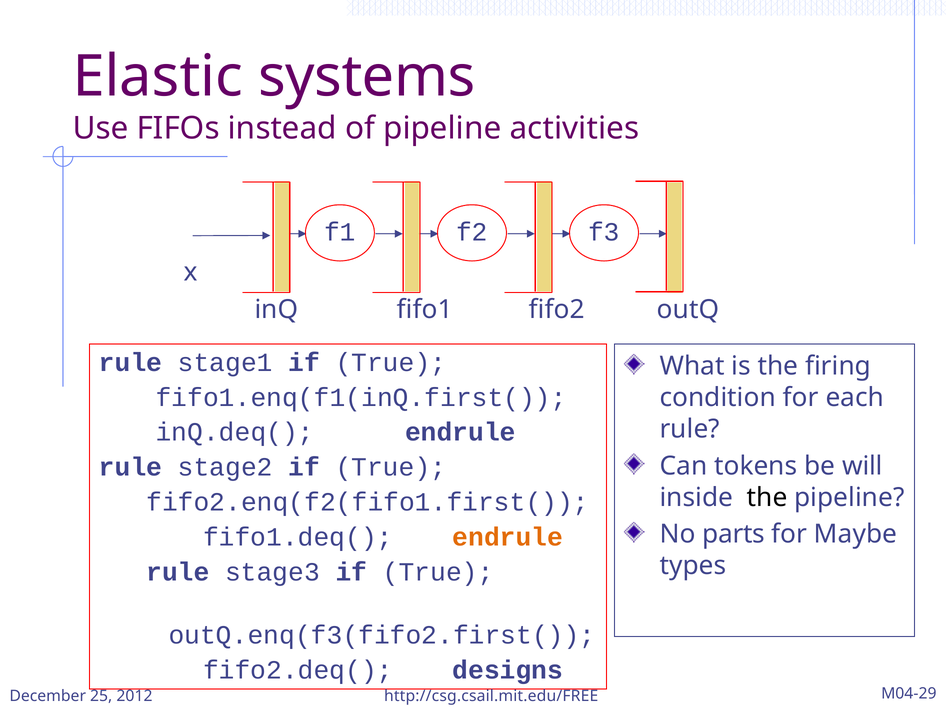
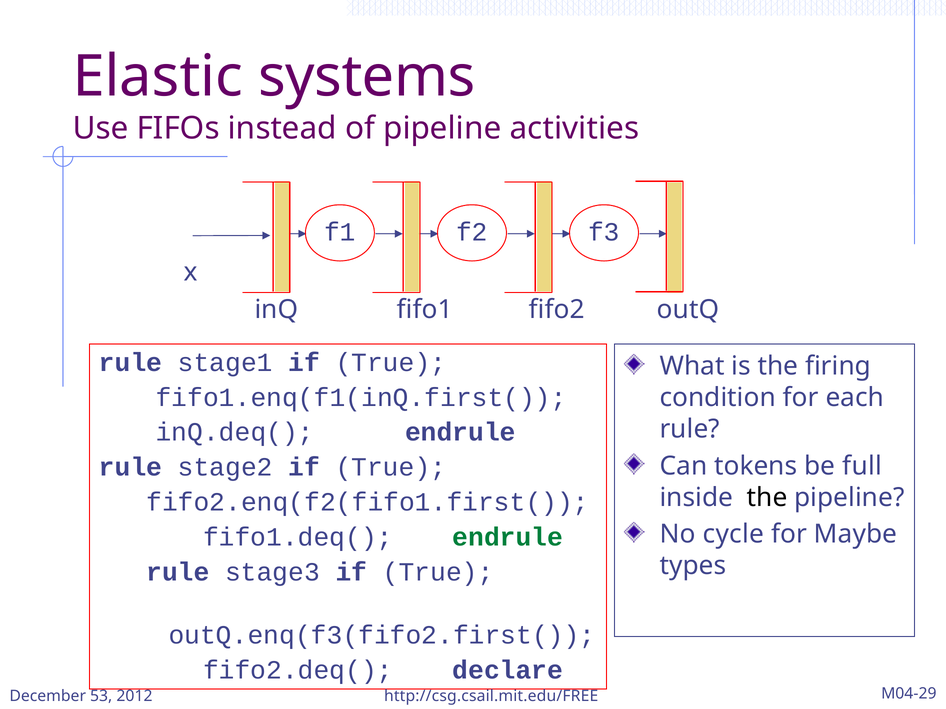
will: will -> full
endrule at (508, 537) colour: orange -> green
parts: parts -> cycle
designs: designs -> declare
25: 25 -> 53
